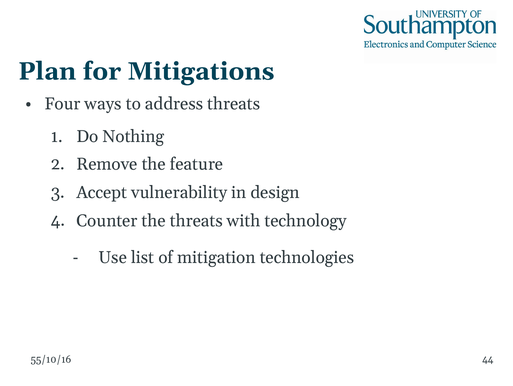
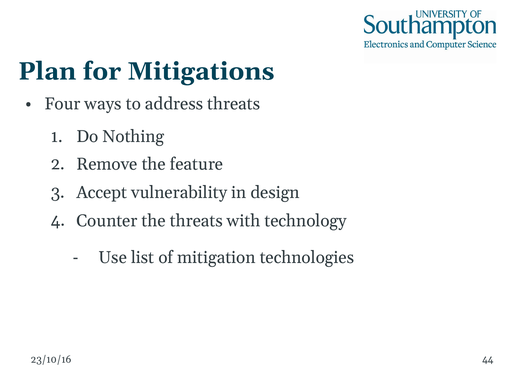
55/10/16: 55/10/16 -> 23/10/16
